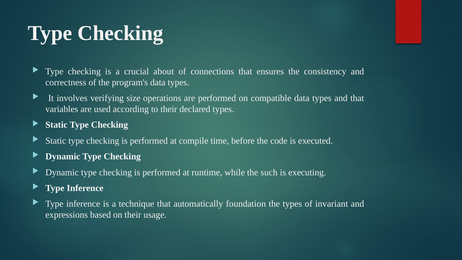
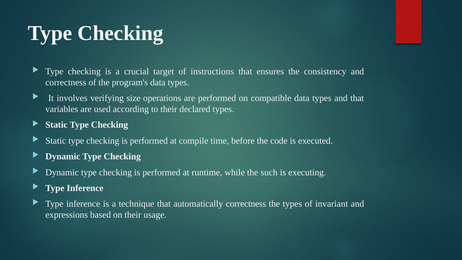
about: about -> target
connections: connections -> instructions
automatically foundation: foundation -> correctness
